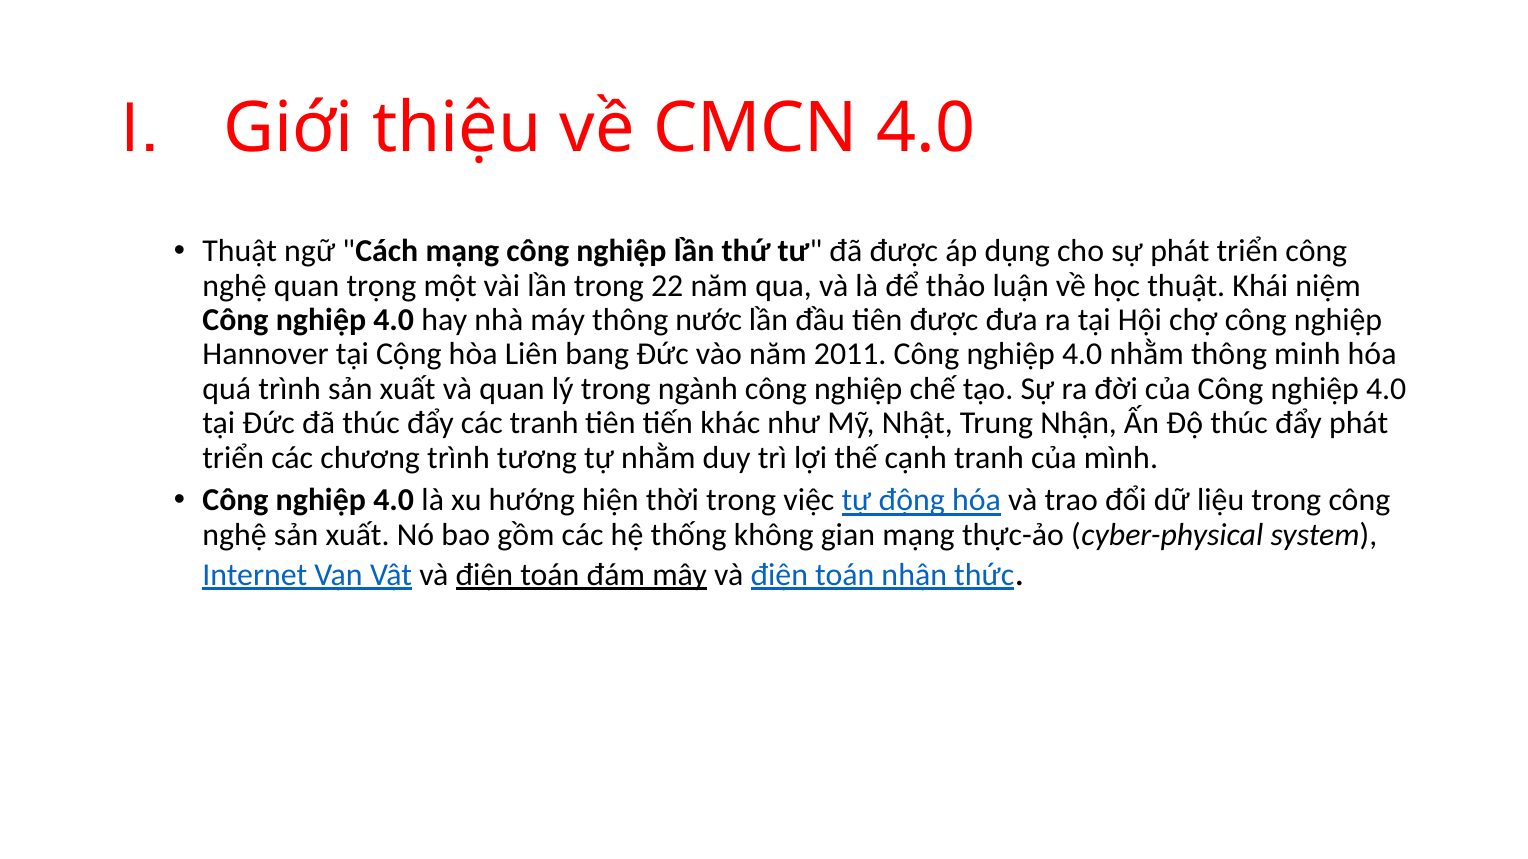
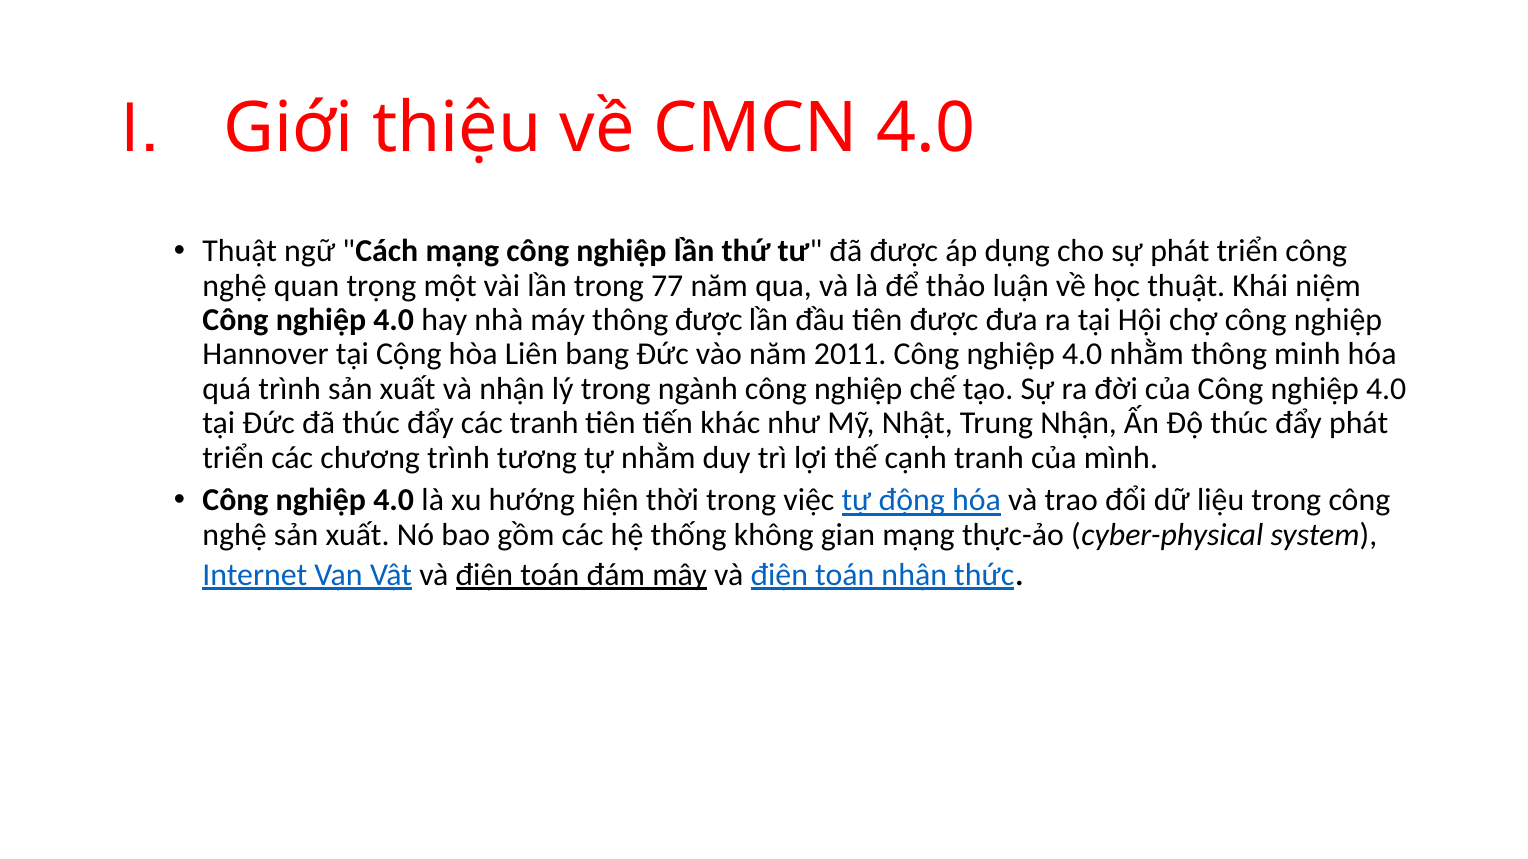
22: 22 -> 77
thông nước: nước -> được
và quan: quan -> nhận
